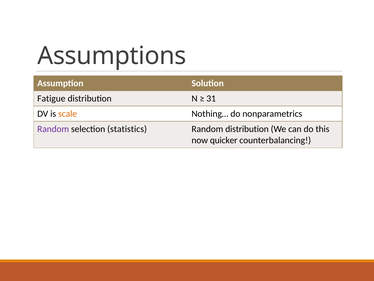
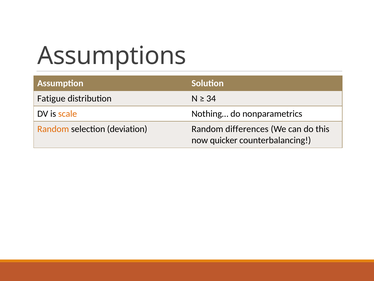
31: 31 -> 34
Random at (53, 129) colour: purple -> orange
statistics: statistics -> deviation
Random distribution: distribution -> differences
